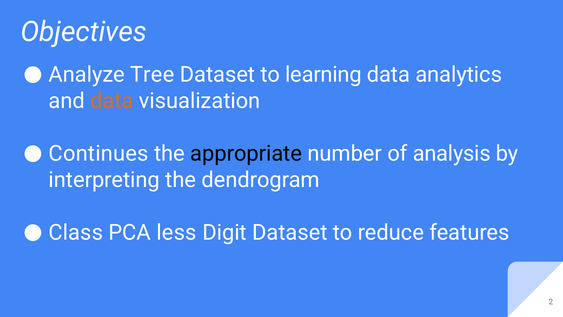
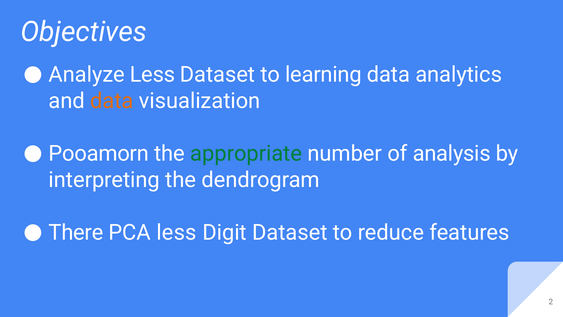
Analyze Tree: Tree -> Less
Continues: Continues -> Pooamorn
appropriate colour: black -> green
Class: Class -> There
